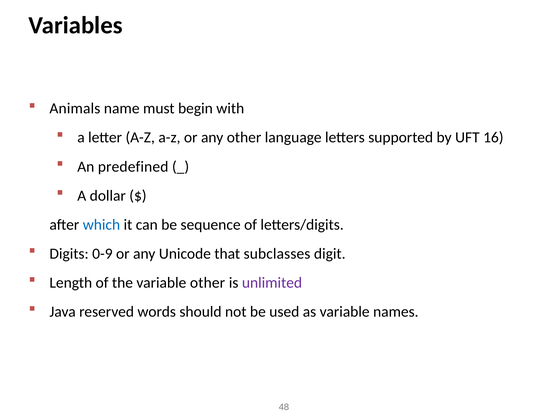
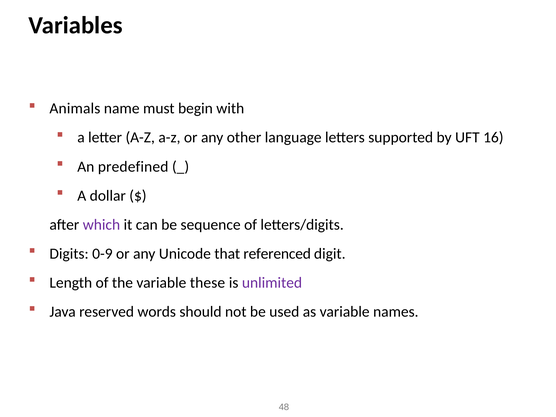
which colour: blue -> purple
subclasses: subclasses -> referenced
variable other: other -> these
